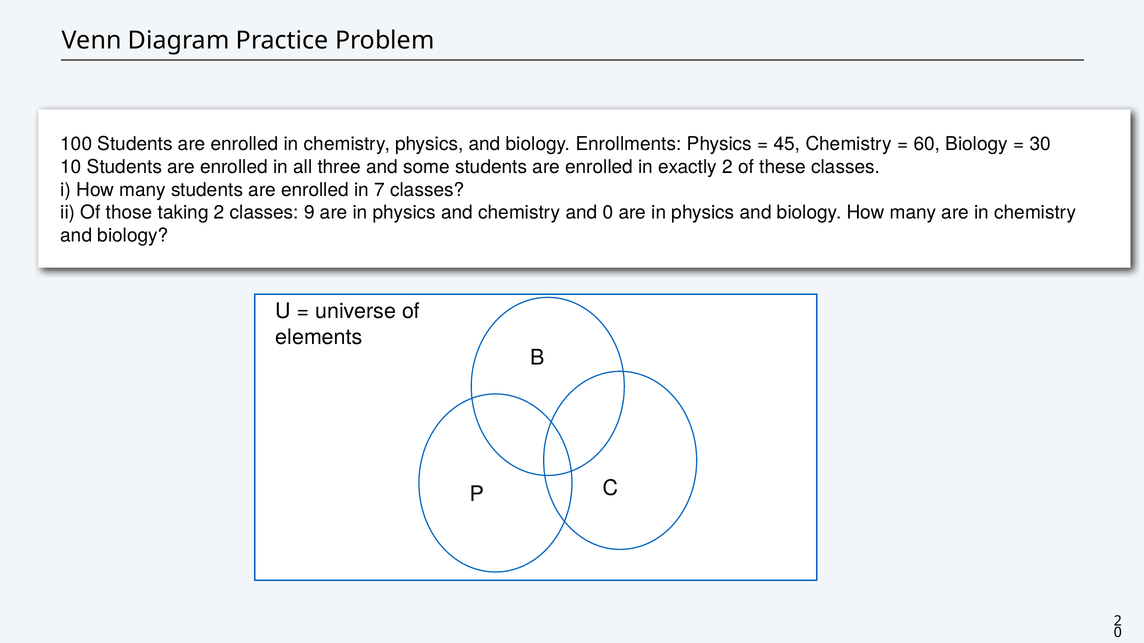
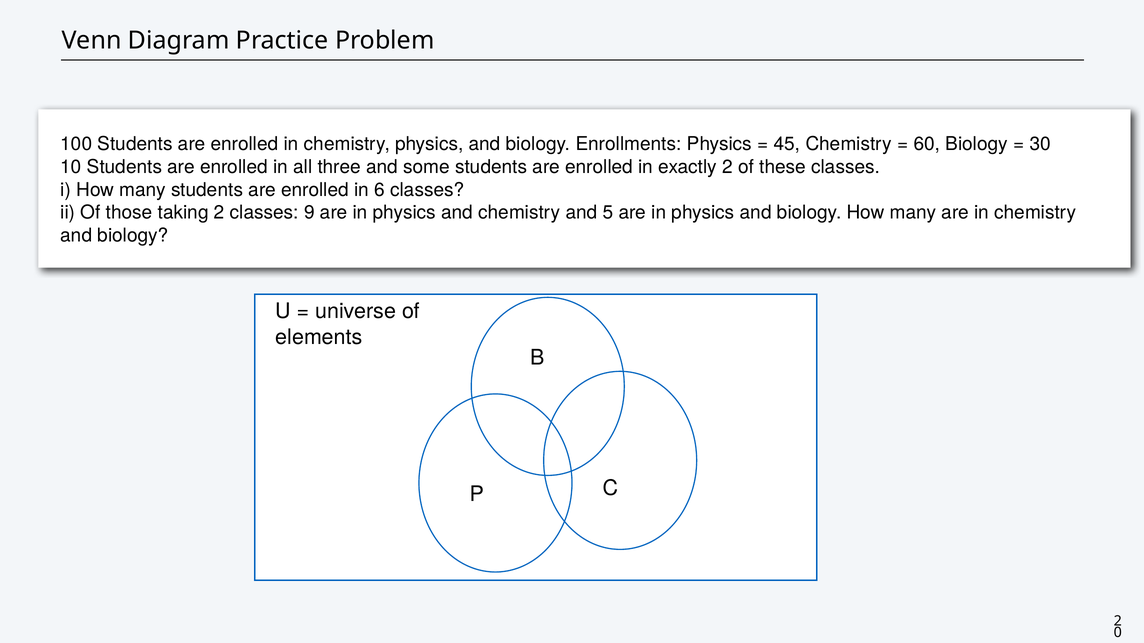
7: 7 -> 6
and 0: 0 -> 5
